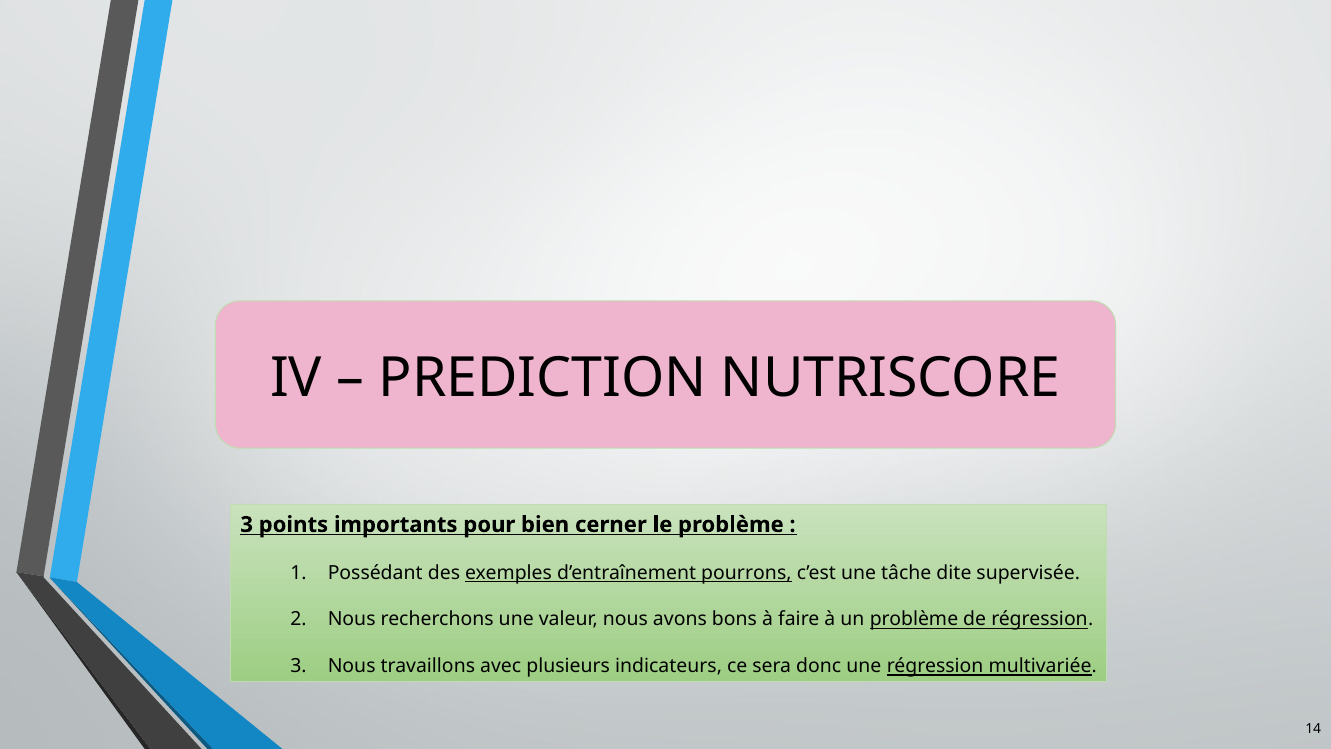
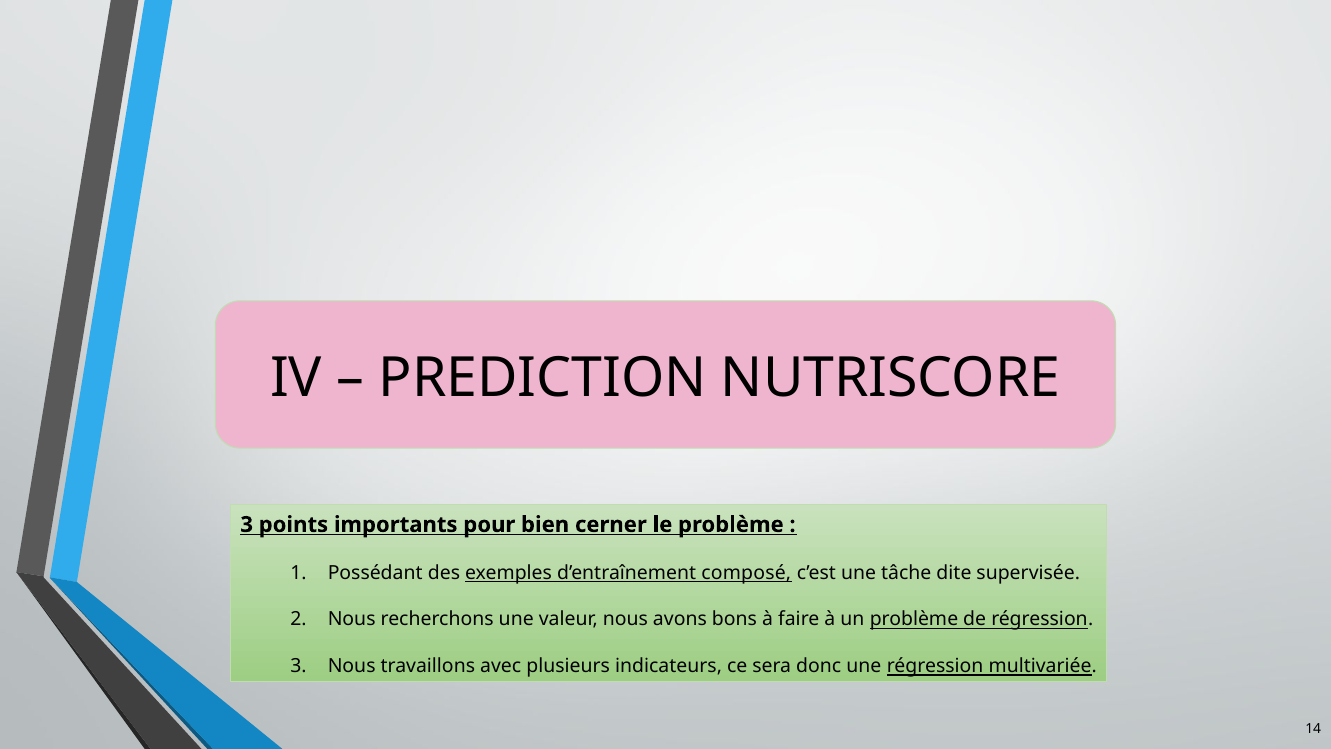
pourrons: pourrons -> composé
